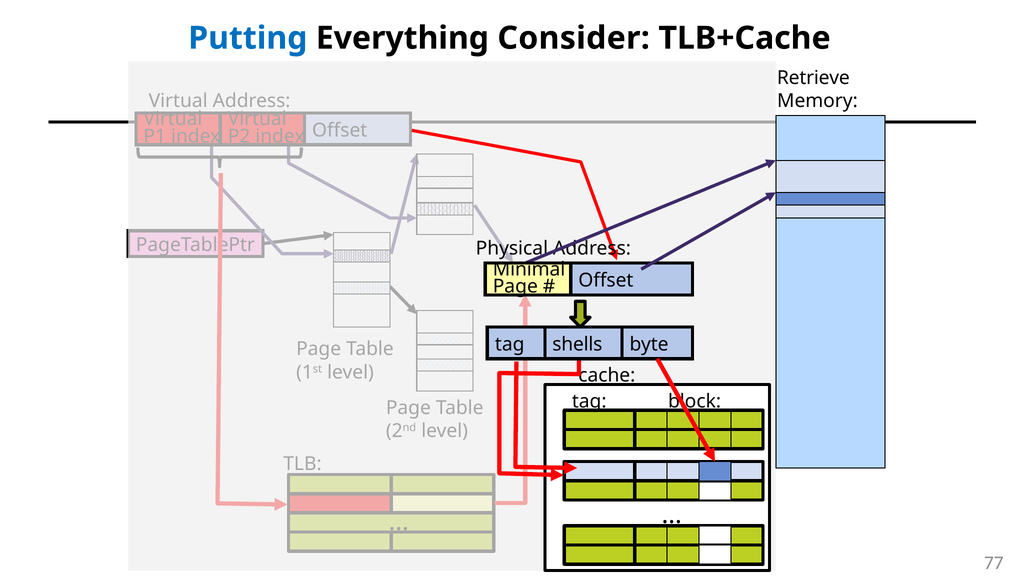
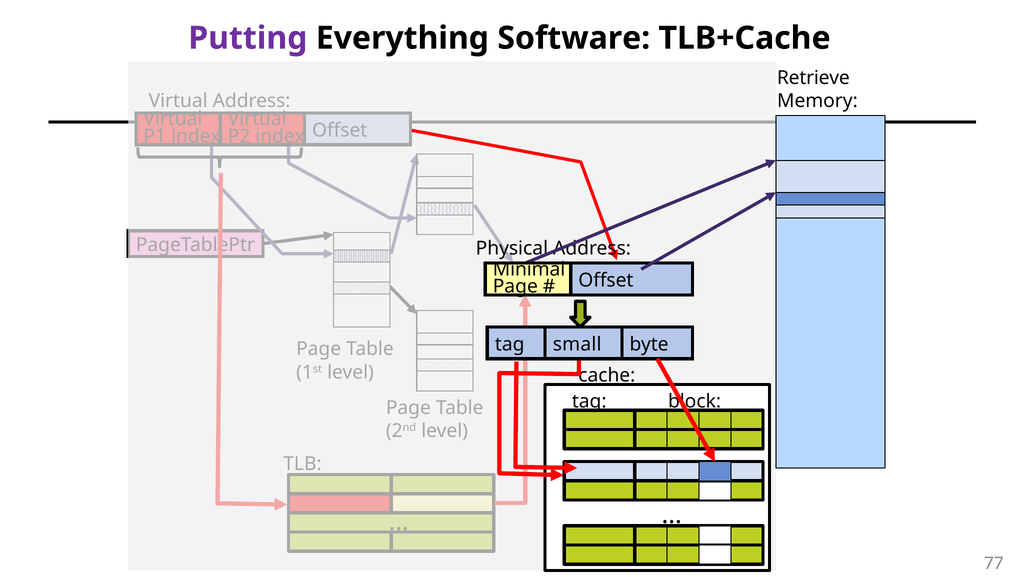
Putting colour: blue -> purple
Consider: Consider -> Software
shells: shells -> small
